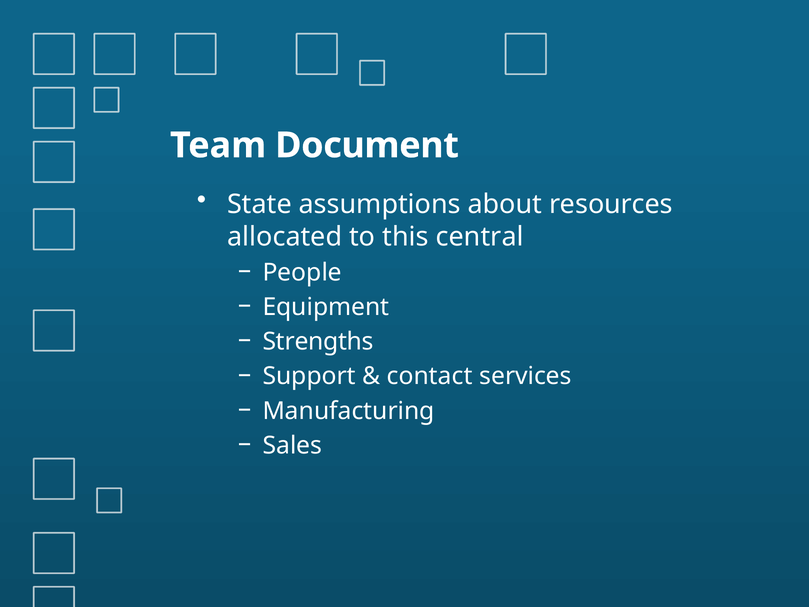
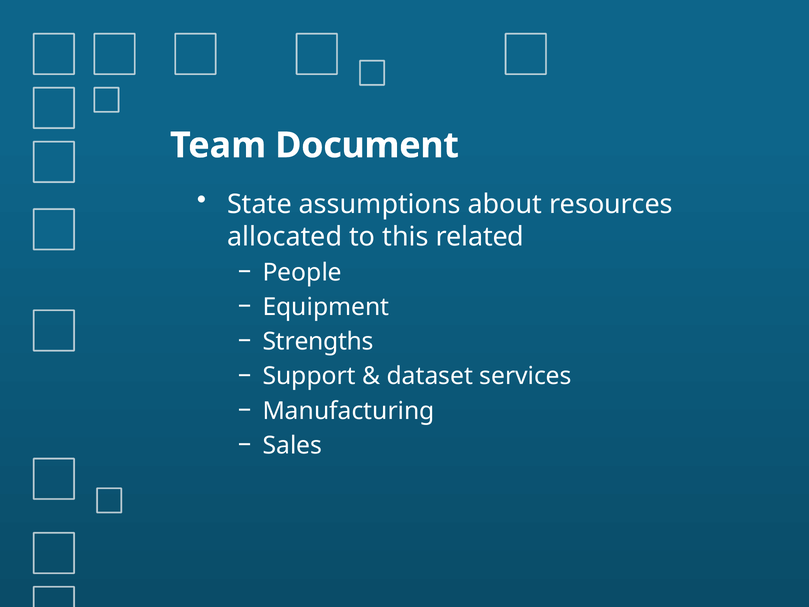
central: central -> related
contact: contact -> dataset
